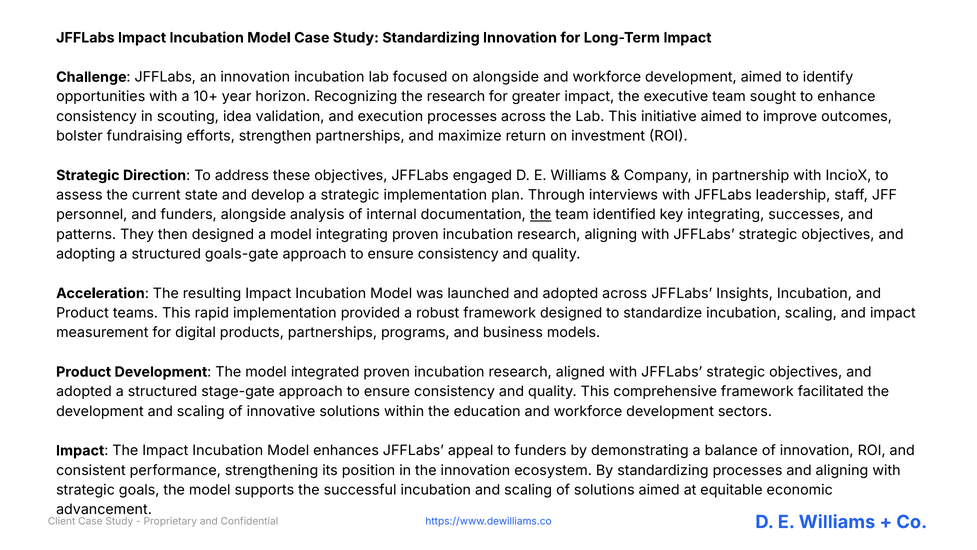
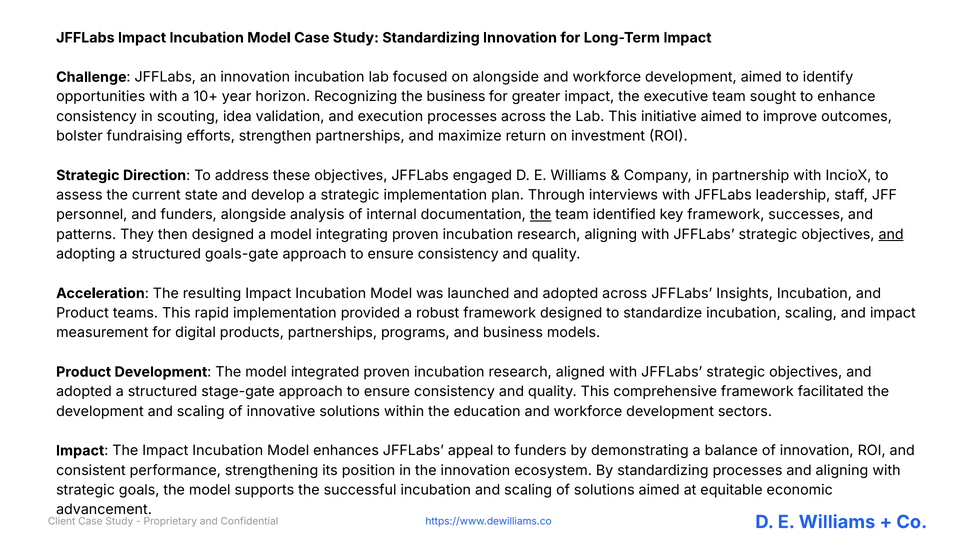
the research: research -> business
key integrating: integrating -> framework
and at (891, 234) underline: none -> present
